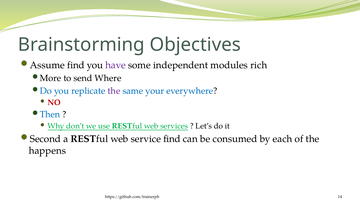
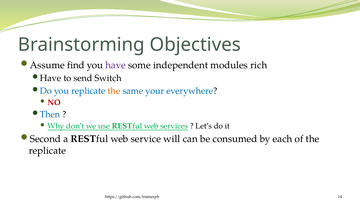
More at (51, 78): More -> Have
Where: Where -> Switch
the at (114, 91) colour: purple -> orange
service find: find -> will
happens at (47, 150): happens -> replicate
